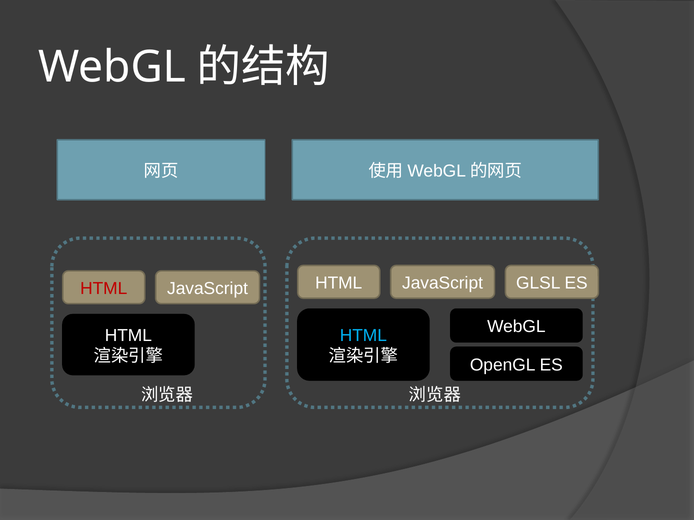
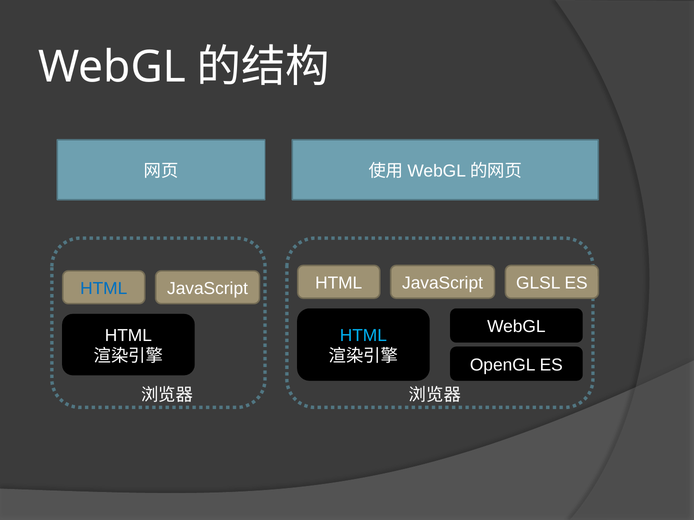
HTML at (104, 289) colour: red -> blue
